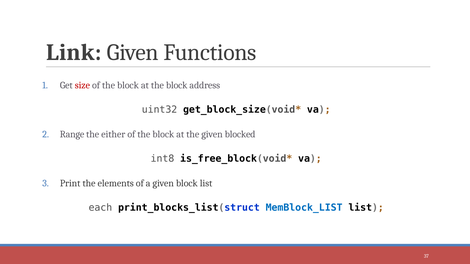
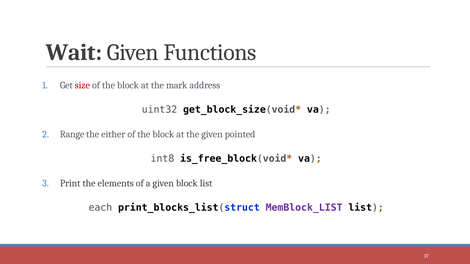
Link: Link -> Wait
at the block: block -> mark
blocked: blocked -> pointed
MemBlock_LIST colour: blue -> purple
